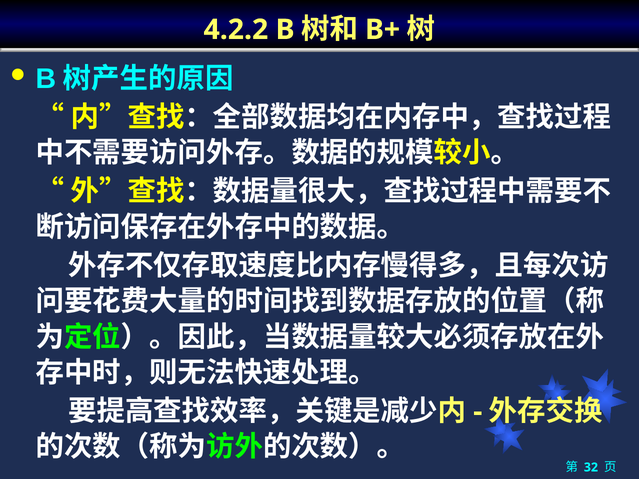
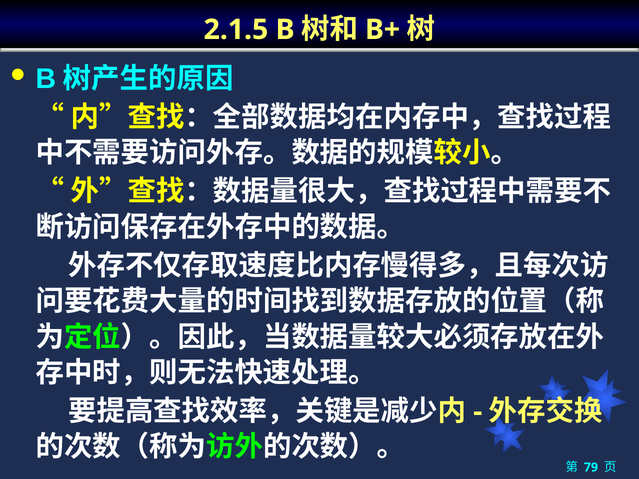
4.2.2: 4.2.2 -> 2.1.5
32: 32 -> 79
